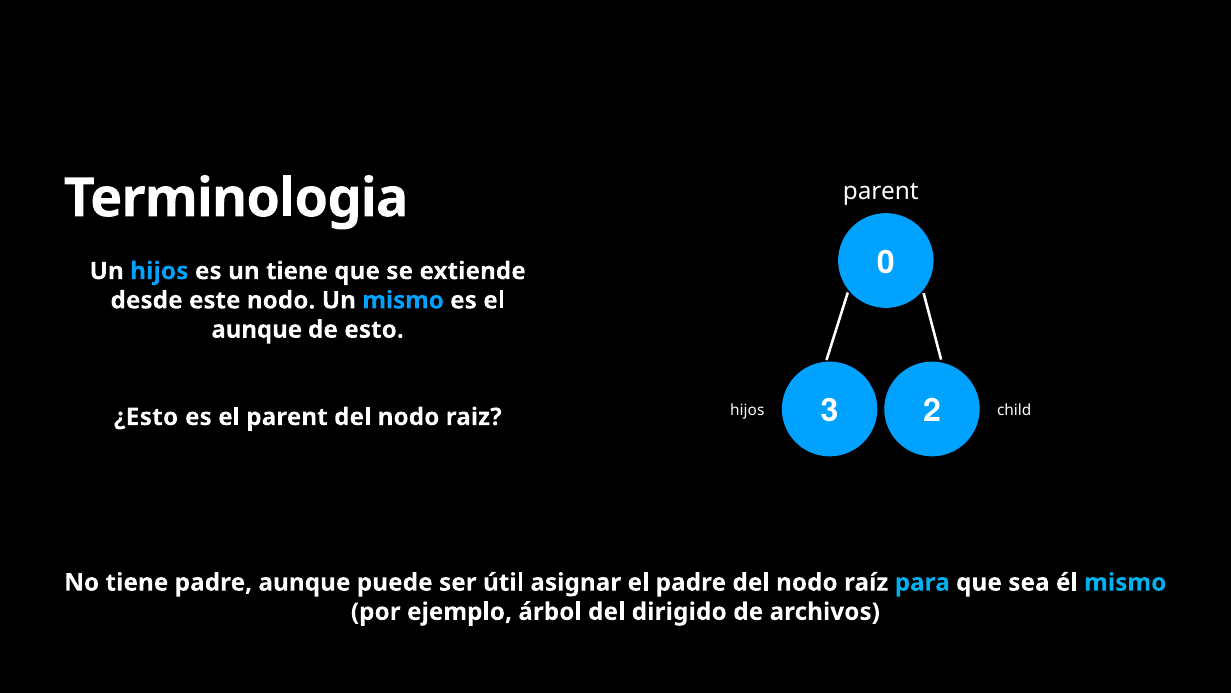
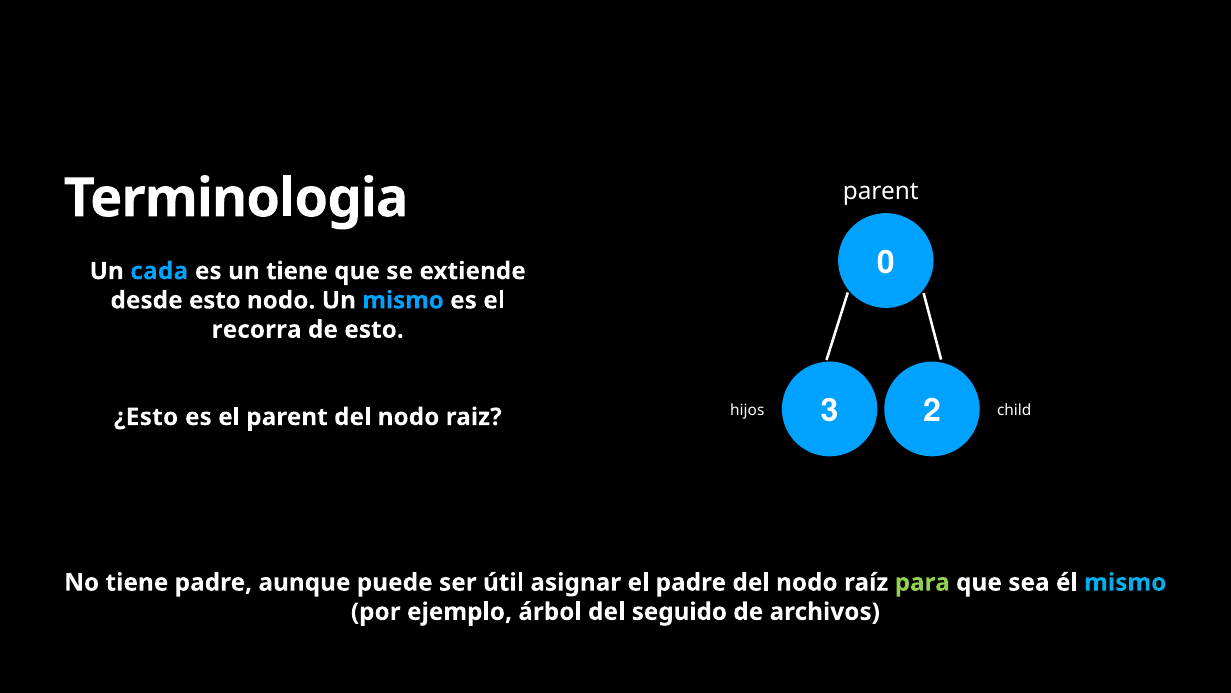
Un hijos: hijos -> cada
desde este: este -> esto
aunque at (257, 329): aunque -> recorra
para colour: light blue -> light green
dirigido: dirigido -> seguido
